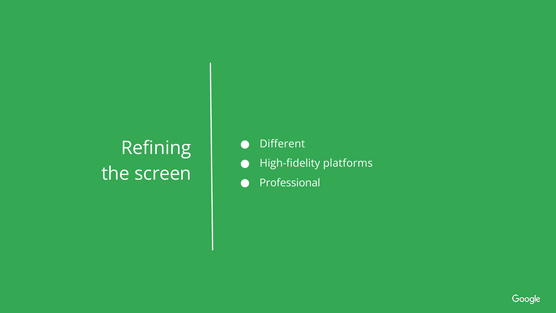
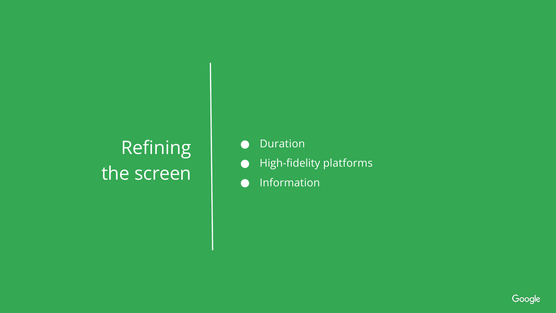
Different: Different -> Duration
Professional: Professional -> Information
